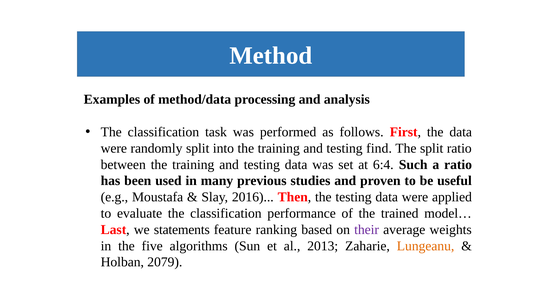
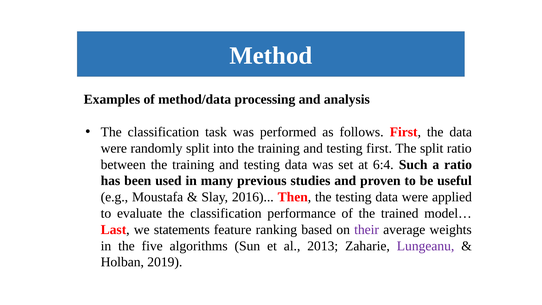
testing find: find -> first
Lungeanu colour: orange -> purple
2079: 2079 -> 2019
